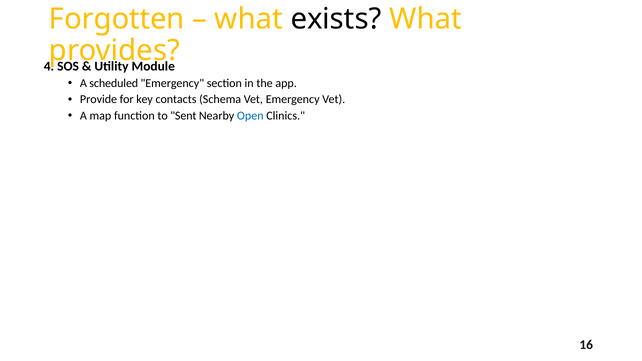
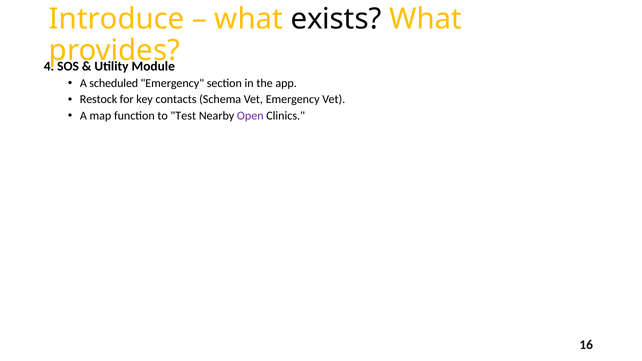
Forgotten: Forgotten -> Introduce
Provide: Provide -> Restock
Sent: Sent -> Test
Open colour: blue -> purple
